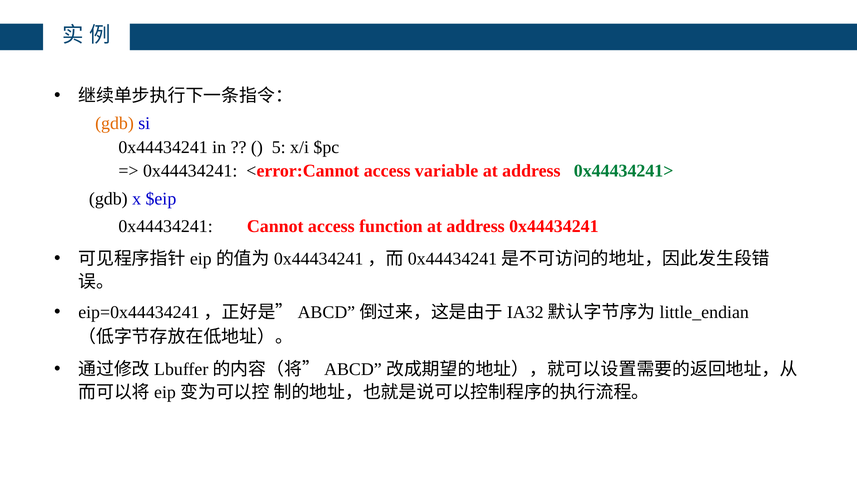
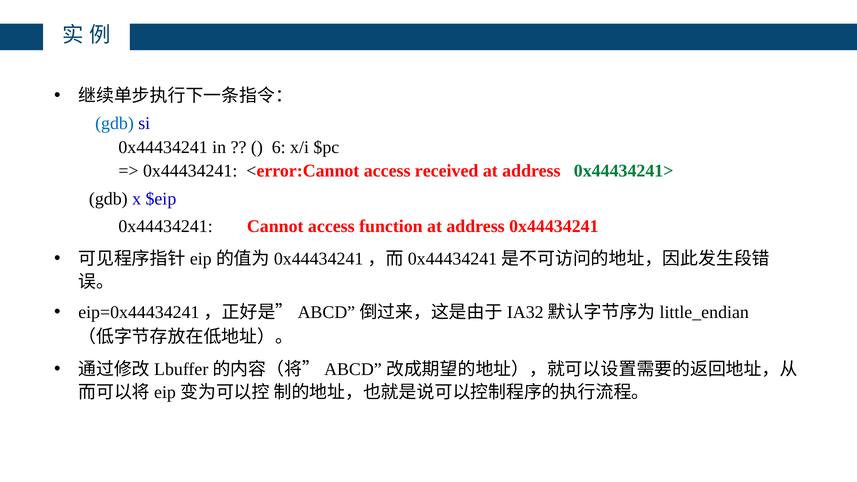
gdb at (115, 123) colour: orange -> blue
5: 5 -> 6
variable: variable -> received
